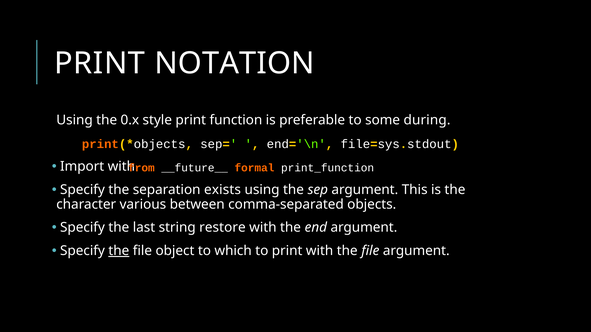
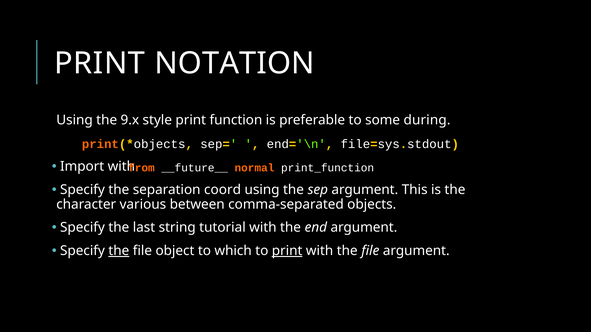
0.x: 0.x -> 9.x
formal: formal -> normal
exists: exists -> coord
restore: restore -> tutorial
print at (287, 251) underline: none -> present
